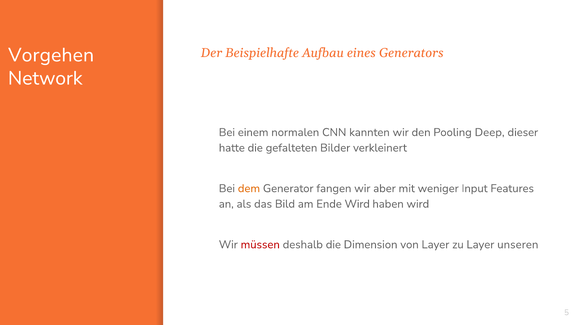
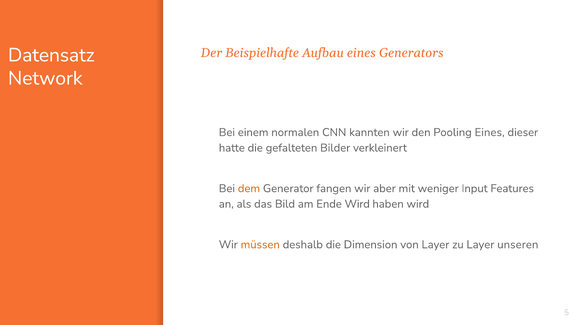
Vorgehen: Vorgehen -> Datensatz
Pooling Deep: Deep -> Eines
müssen colour: red -> orange
